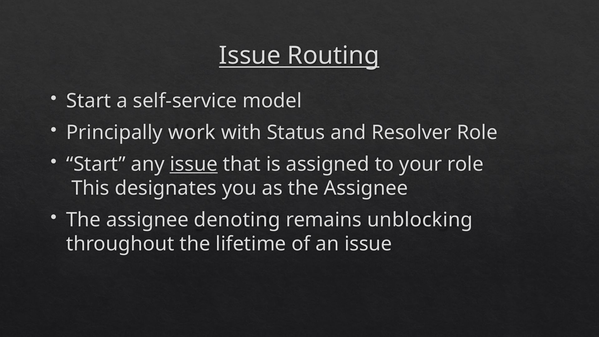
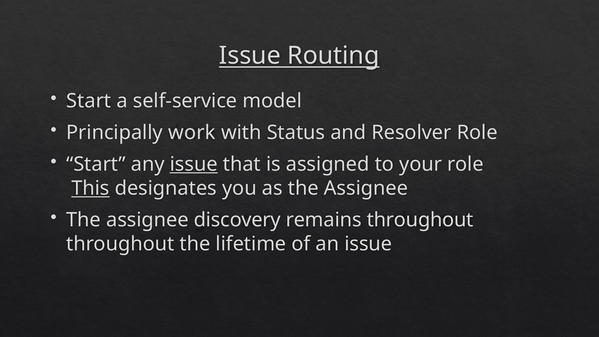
This underline: none -> present
denoting: denoting -> discovery
remains unblocking: unblocking -> throughout
